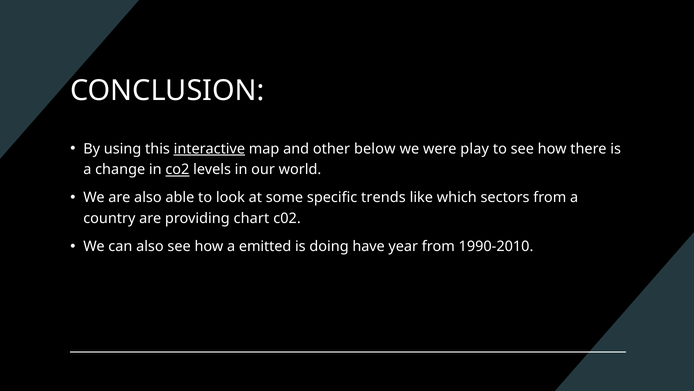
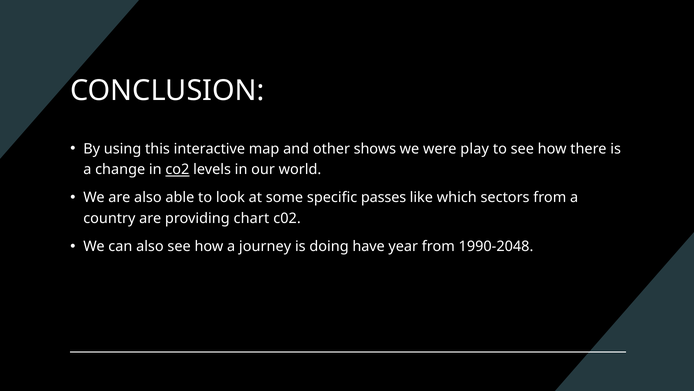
interactive underline: present -> none
below: below -> shows
trends: trends -> passes
emitted: emitted -> journey
1990-2010: 1990-2010 -> 1990-2048
